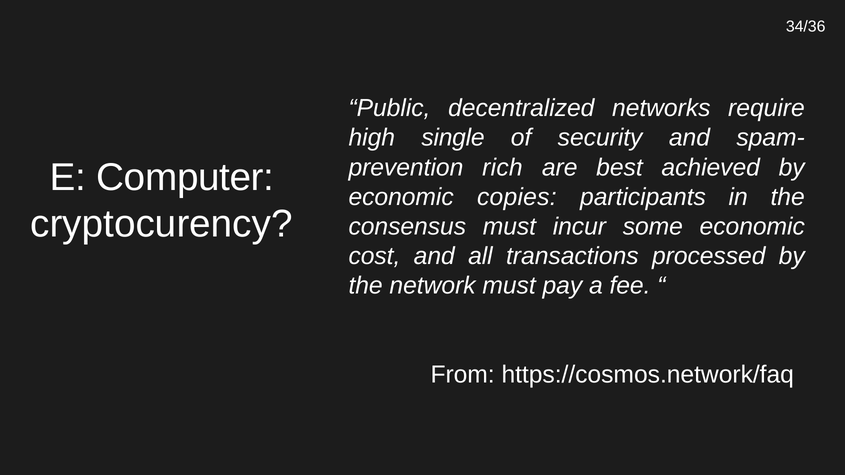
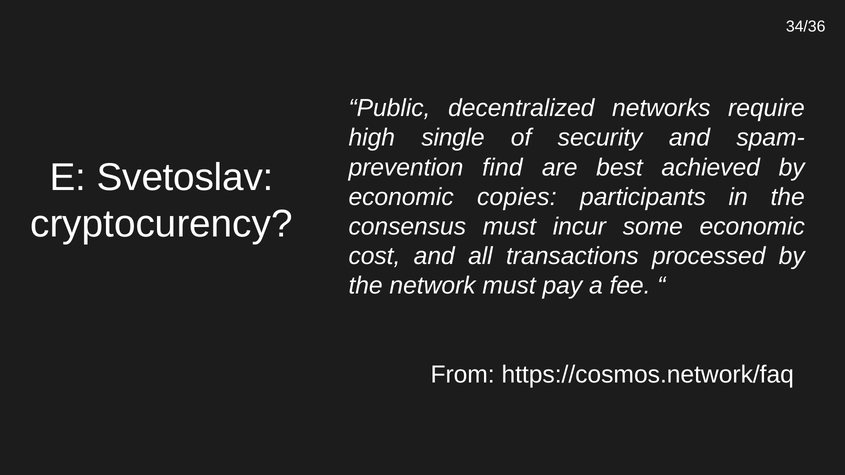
rich: rich -> find
Computer: Computer -> Svetoslav
